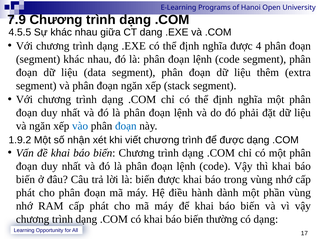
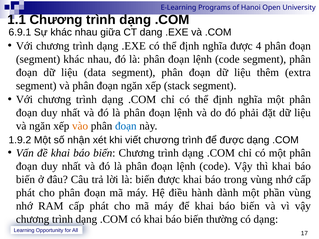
7.9: 7.9 -> 1.1
4.5.5: 4.5.5 -> 6.9.1
vào colour: blue -> orange
